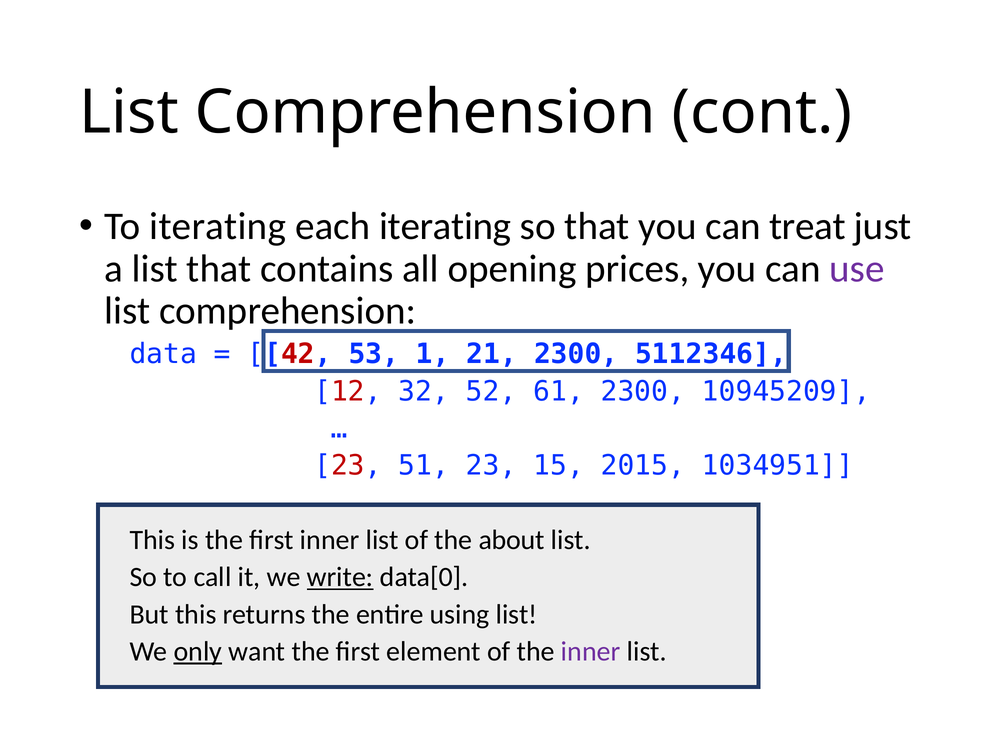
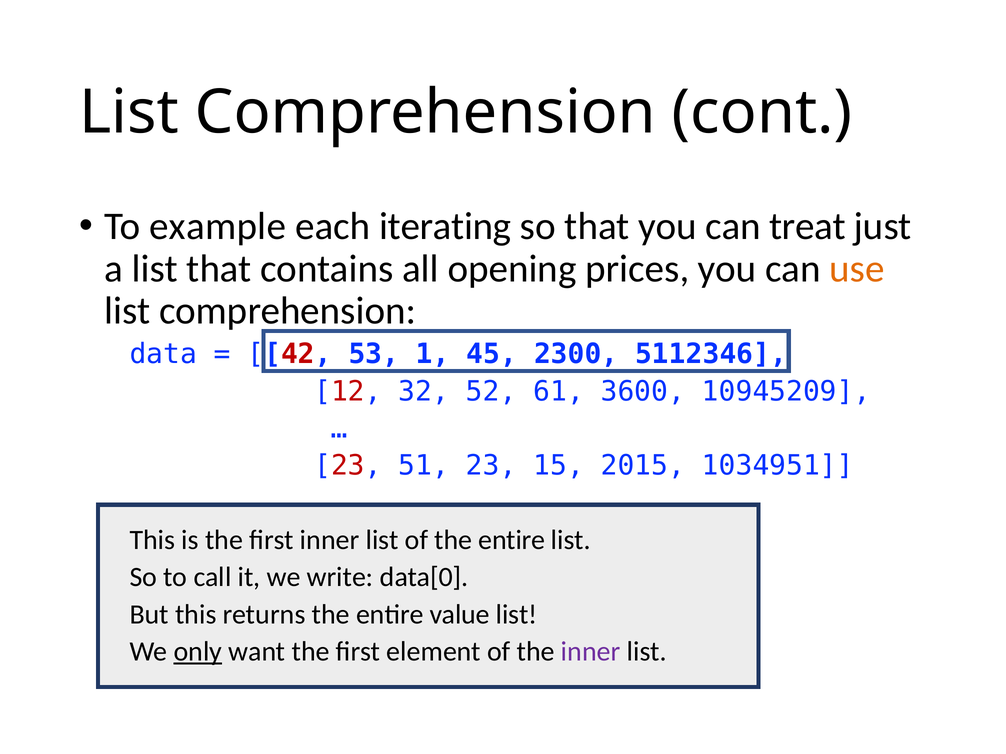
To iterating: iterating -> example
use colour: purple -> orange
21: 21 -> 45
61 2300: 2300 -> 3600
of the about: about -> entire
write underline: present -> none
using: using -> value
